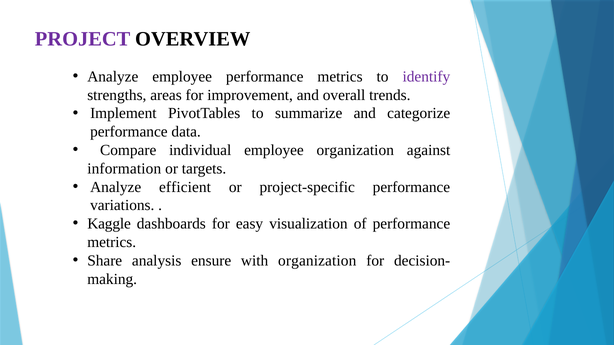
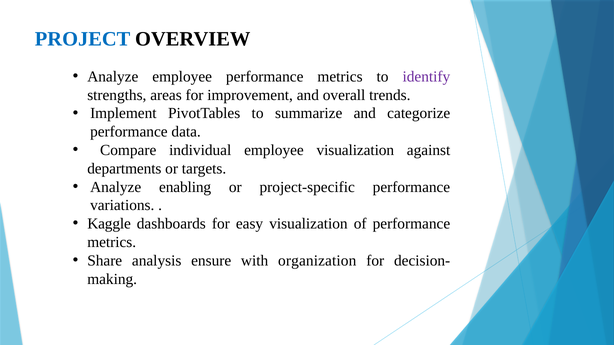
PROJECT colour: purple -> blue
employee organization: organization -> visualization
information: information -> departments
efficient: efficient -> enabling
